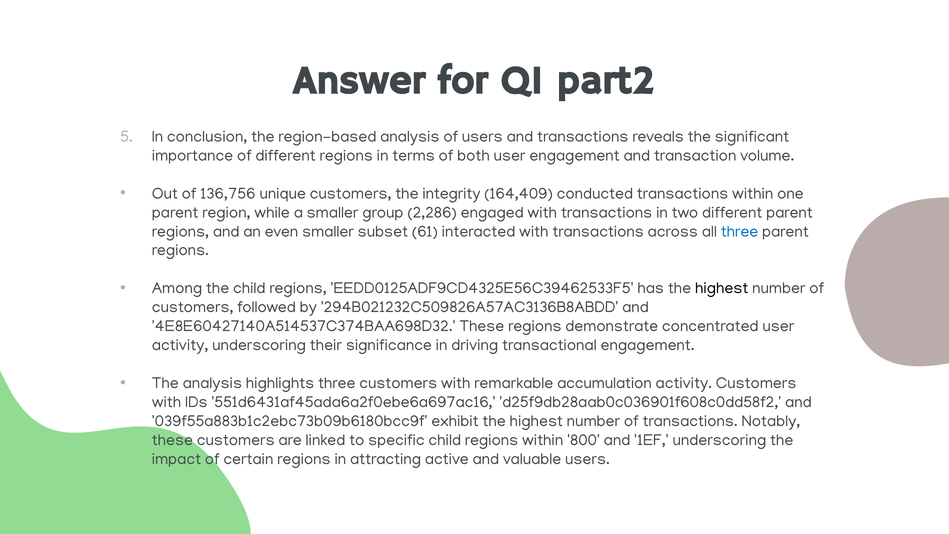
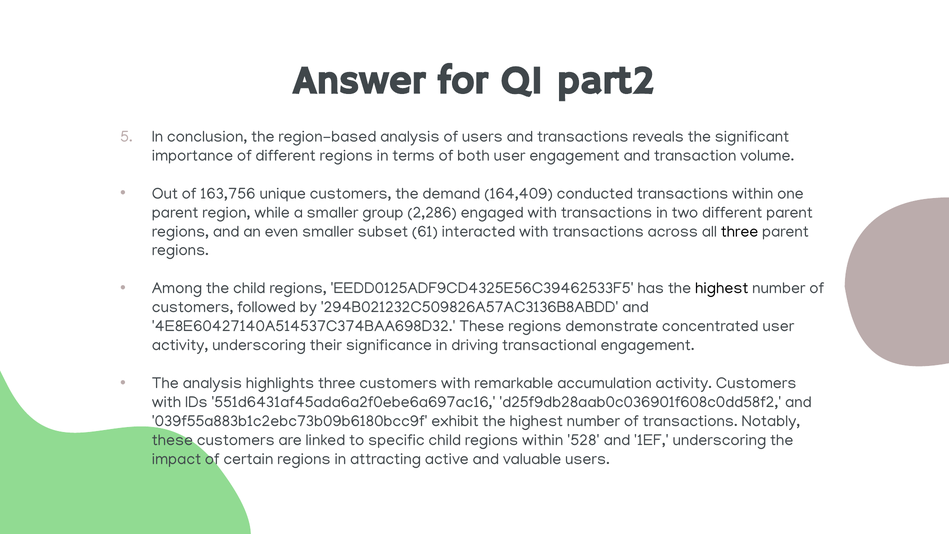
136,756: 136,756 -> 163,756
integrity: integrity -> demand
three at (740, 231) colour: blue -> black
800: 800 -> 528
